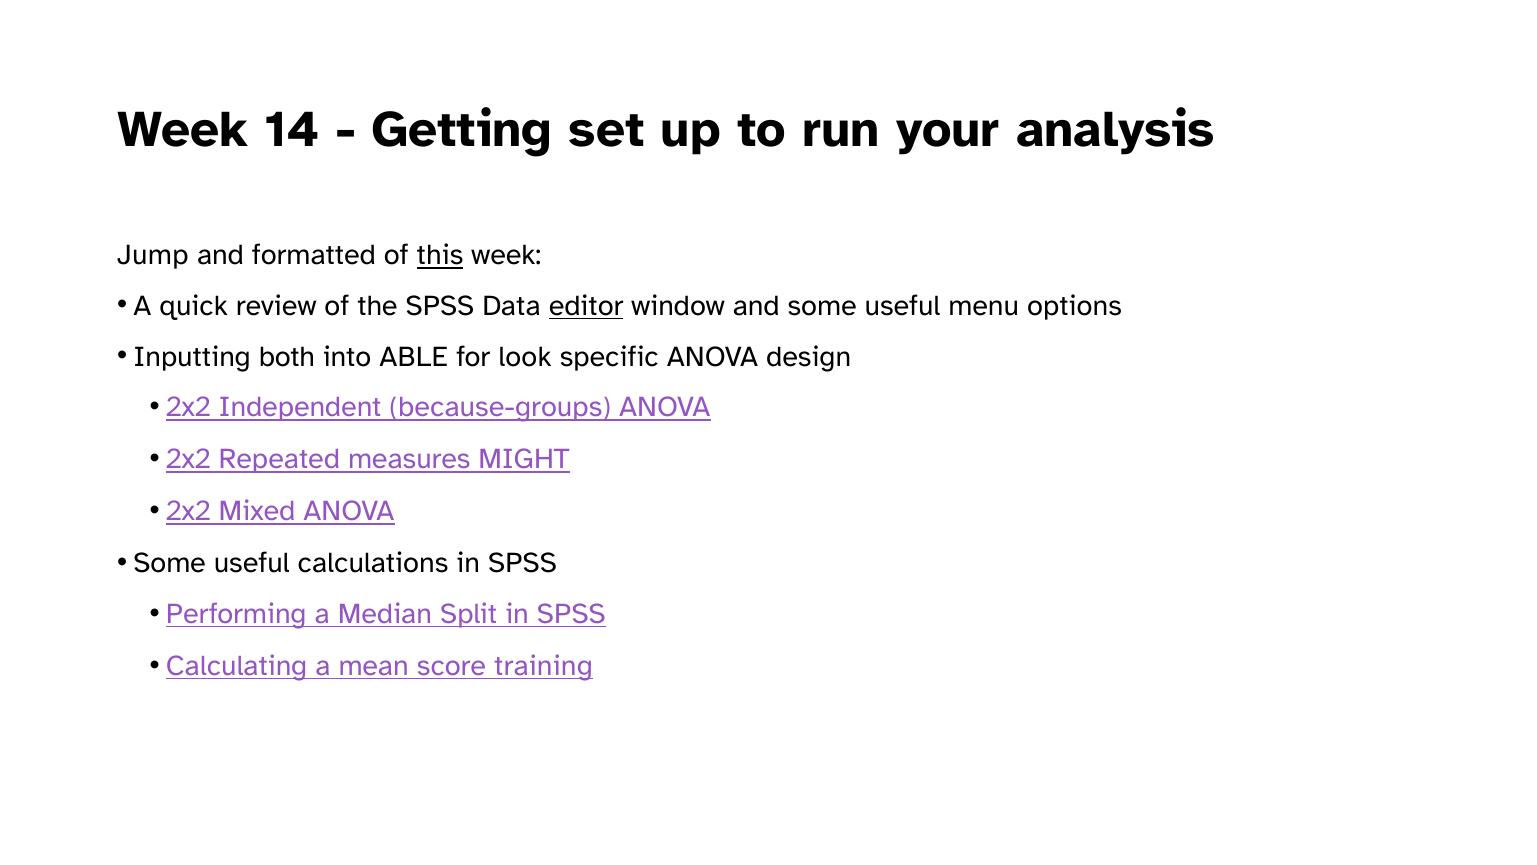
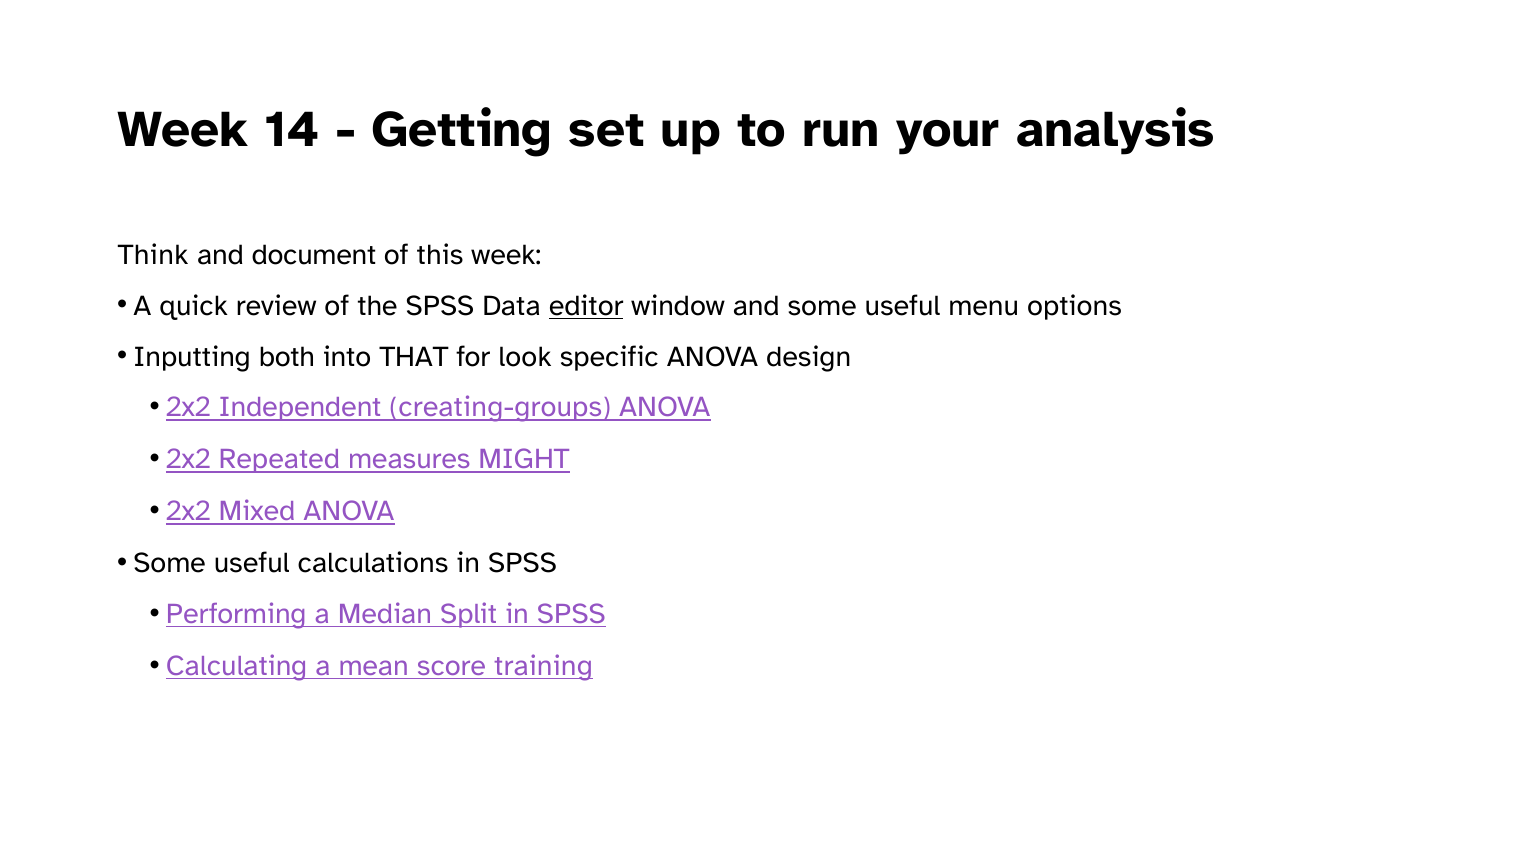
Jump: Jump -> Think
formatted: formatted -> document
this underline: present -> none
ABLE: ABLE -> THAT
because-groups: because-groups -> creating-groups
